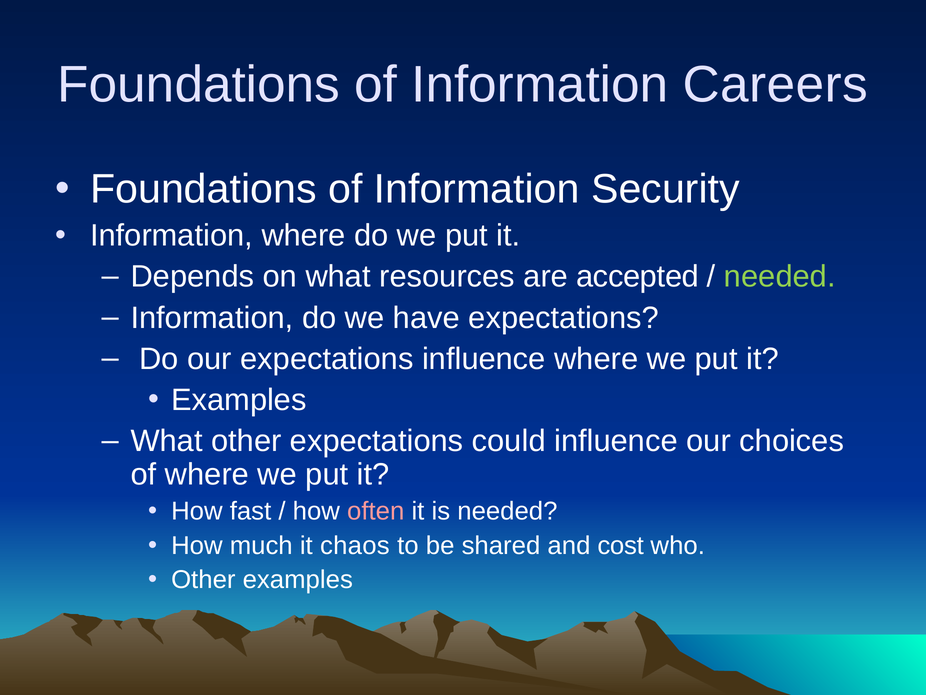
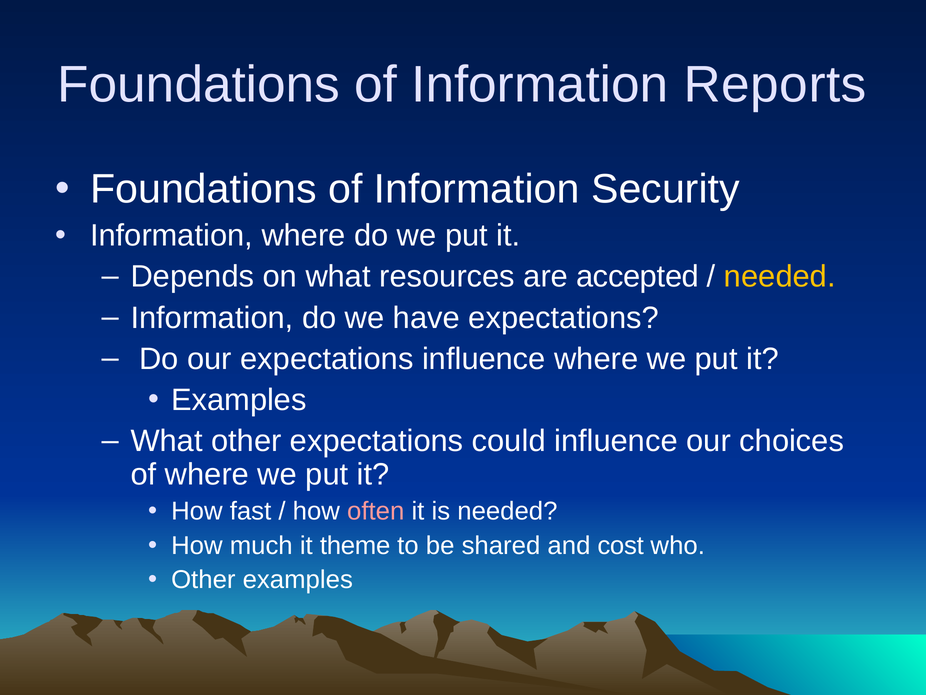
Careers: Careers -> Reports
needed at (780, 277) colour: light green -> yellow
chaos: chaos -> theme
